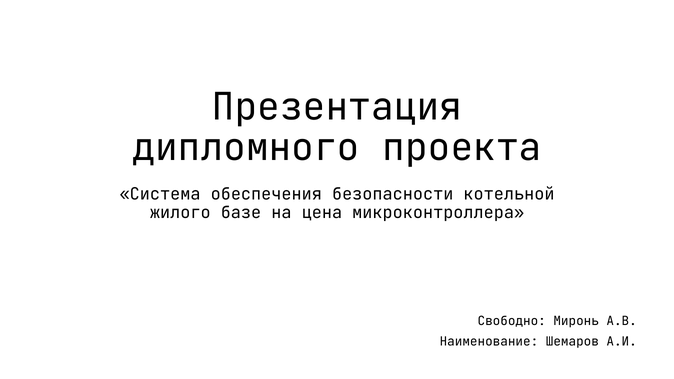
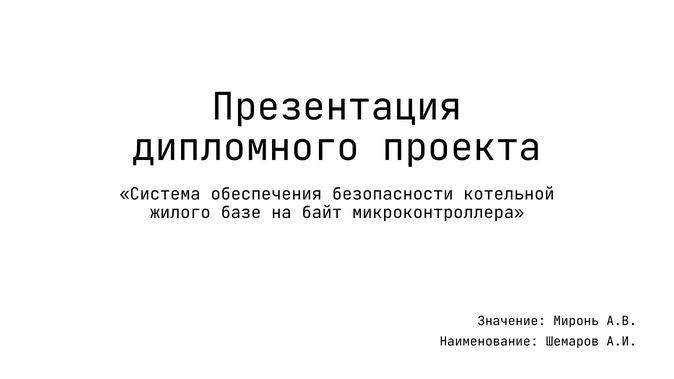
цена: цена -> байт
Свободно: Свободно -> Значение
